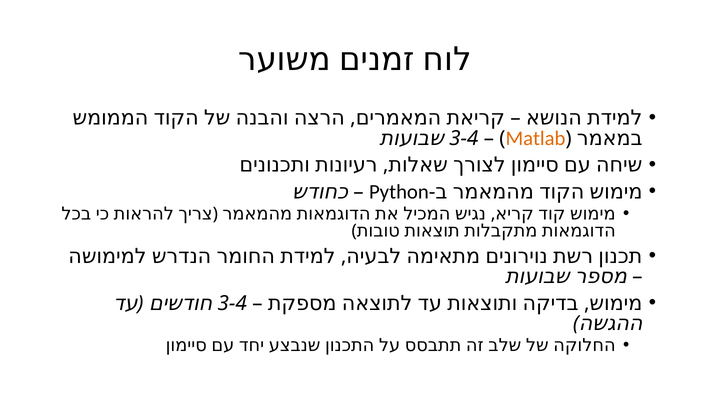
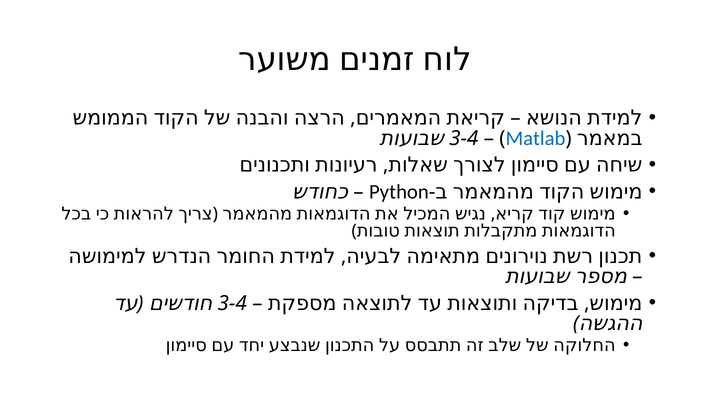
Matlab colour: orange -> blue
